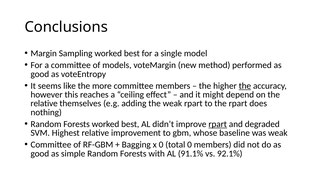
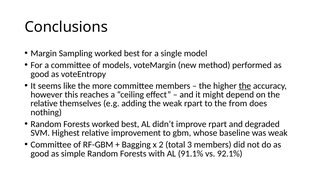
the rpart: rpart -> from
rpart at (218, 124) underline: present -> none
x 0: 0 -> 2
total 0: 0 -> 3
